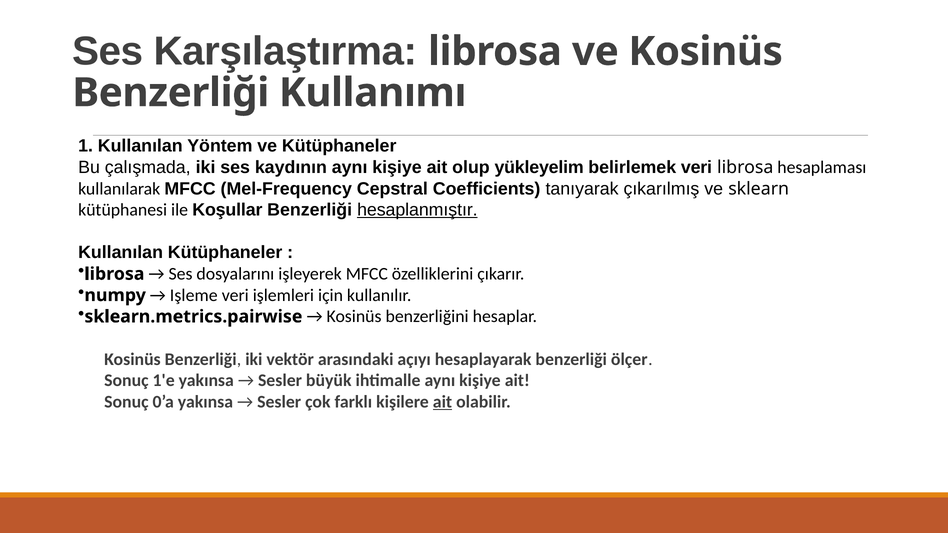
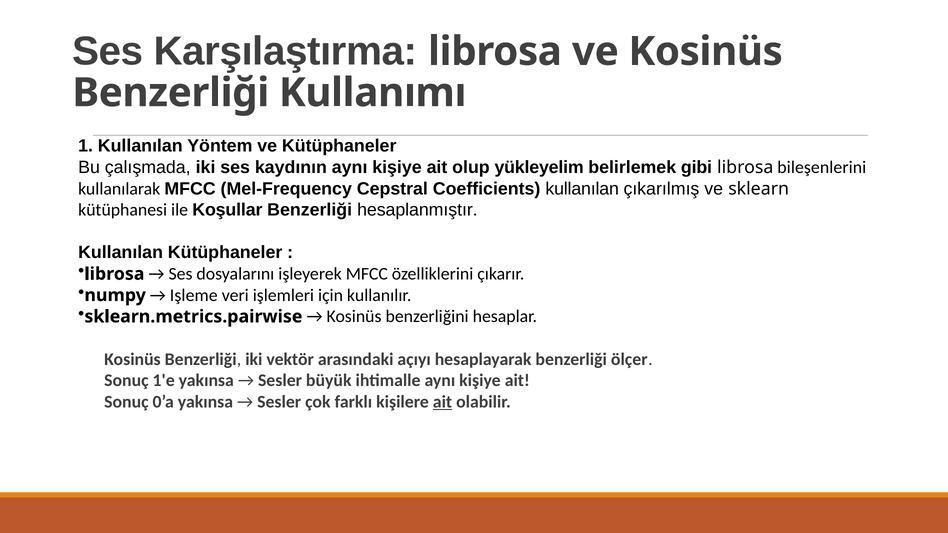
belirlemek veri: veri -> gibi
hesaplaması: hesaplaması -> bileşenlerini
Coefficients tanıyarak: tanıyarak -> kullanılan
hesaplanmıştır underline: present -> none
